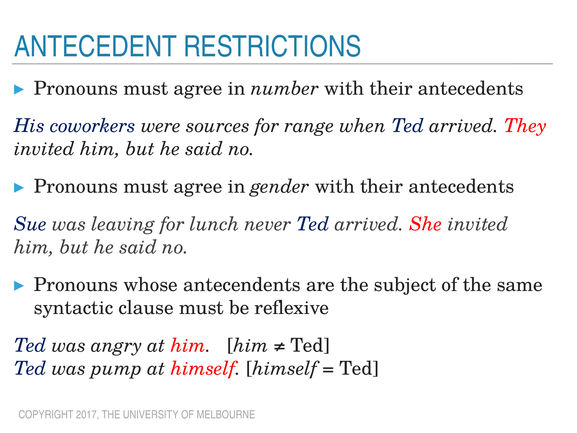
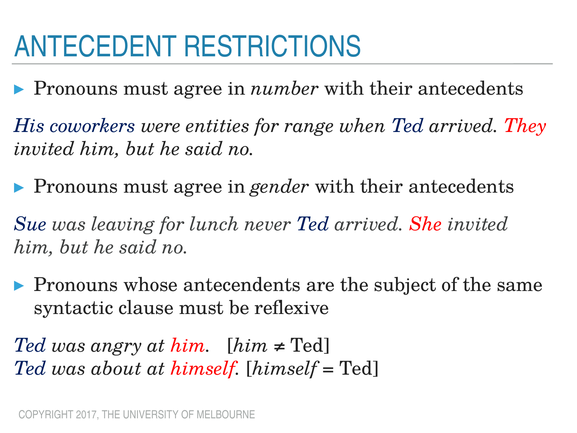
sources: sources -> entities
pump: pump -> about
